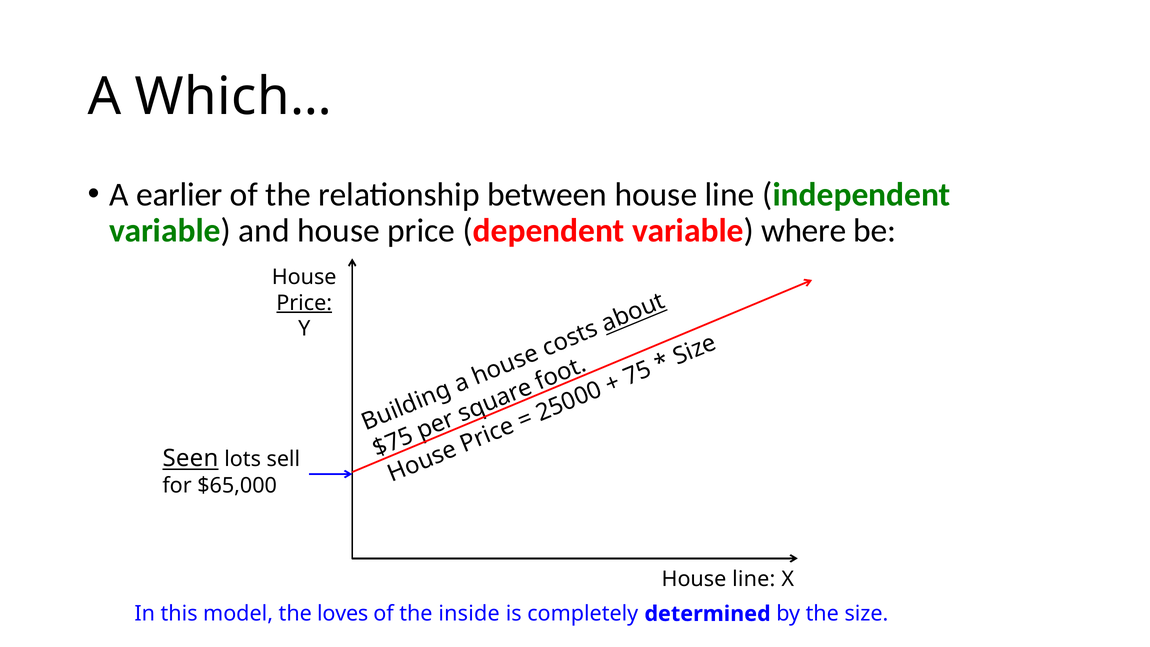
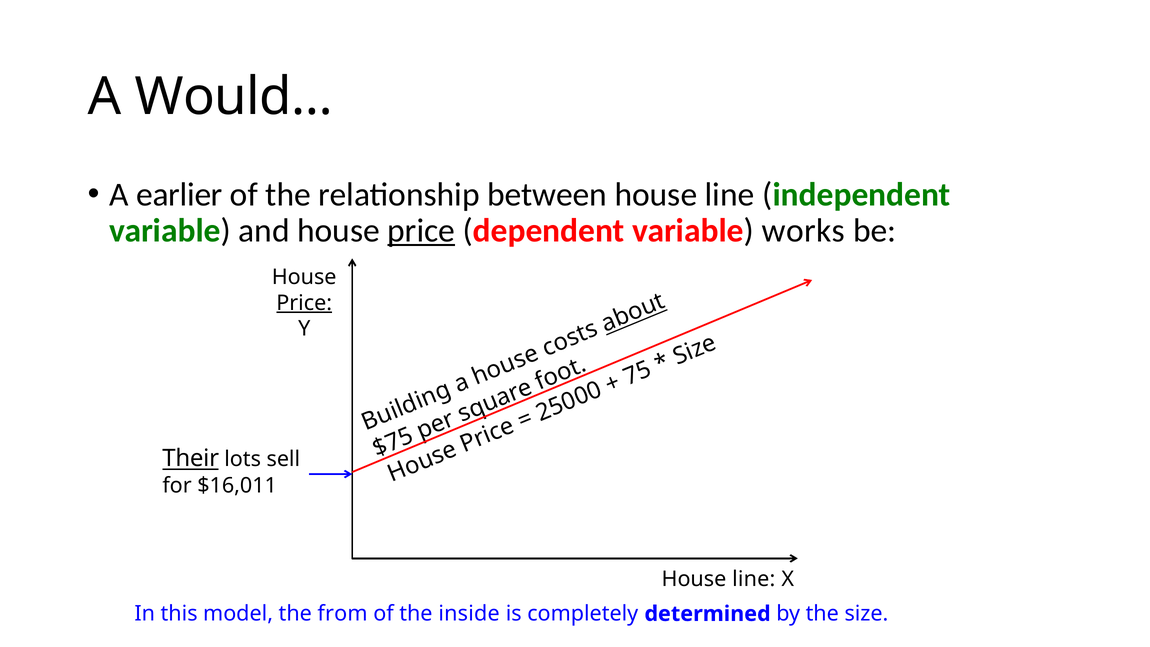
Which…: Which… -> Would…
price at (421, 231) underline: none -> present
where: where -> works
Seen: Seen -> Their
$65,000: $65,000 -> $16,011
loves: loves -> from
